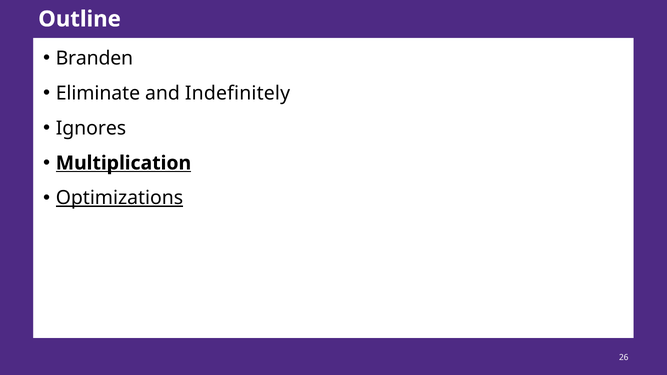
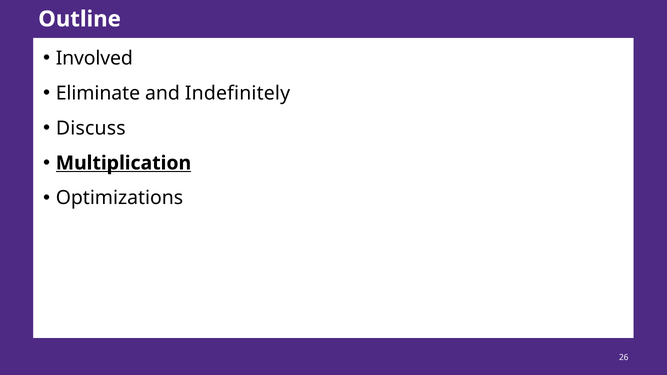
Branden: Branden -> Involved
Ignores: Ignores -> Discuss
Optimizations underline: present -> none
